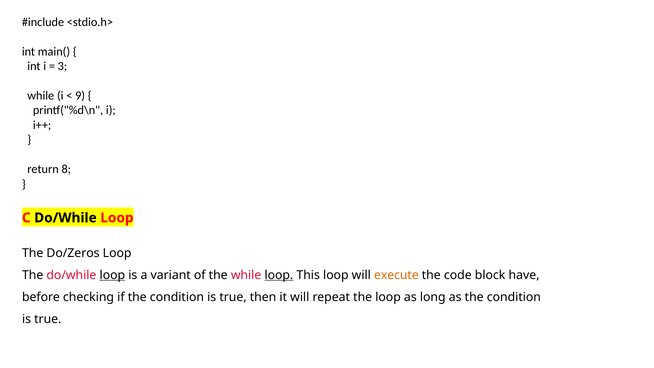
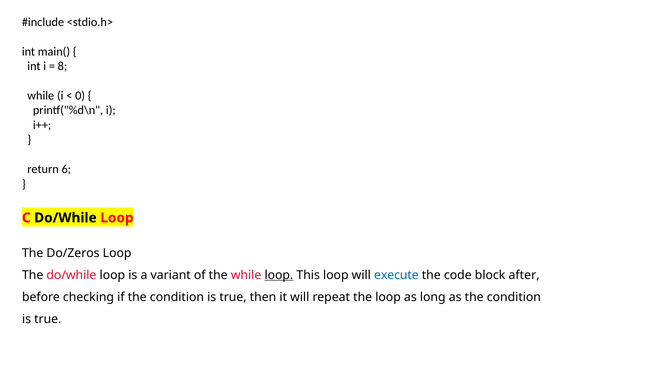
3: 3 -> 8
9: 9 -> 0
8: 8 -> 6
loop at (112, 275) underline: present -> none
execute colour: orange -> blue
have: have -> after
